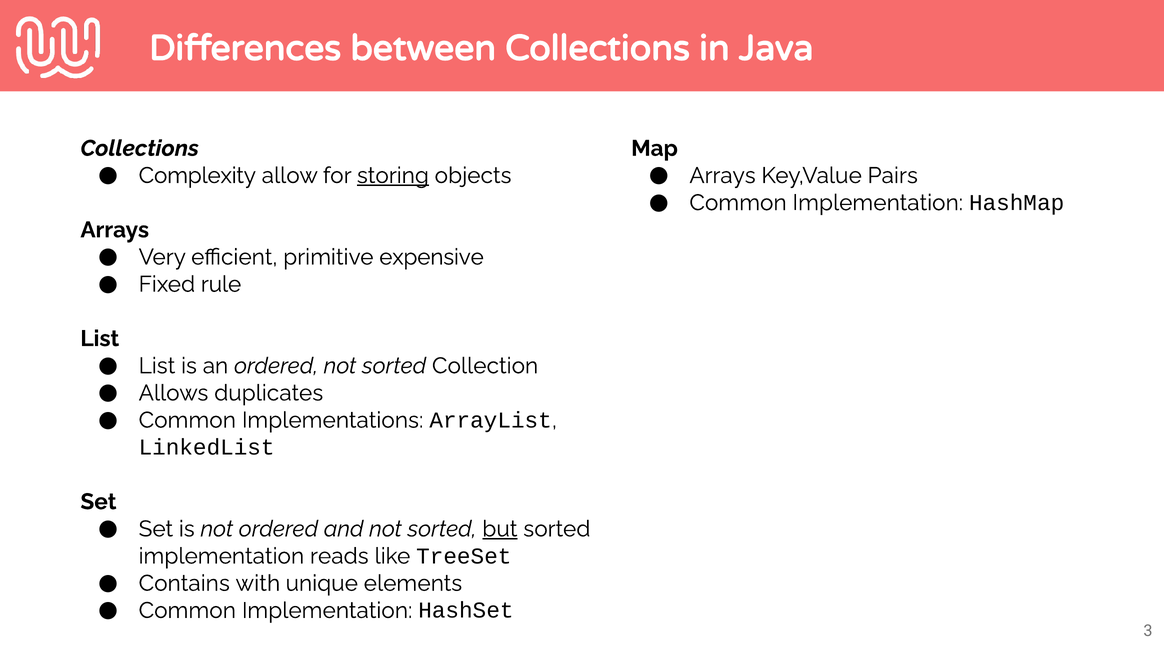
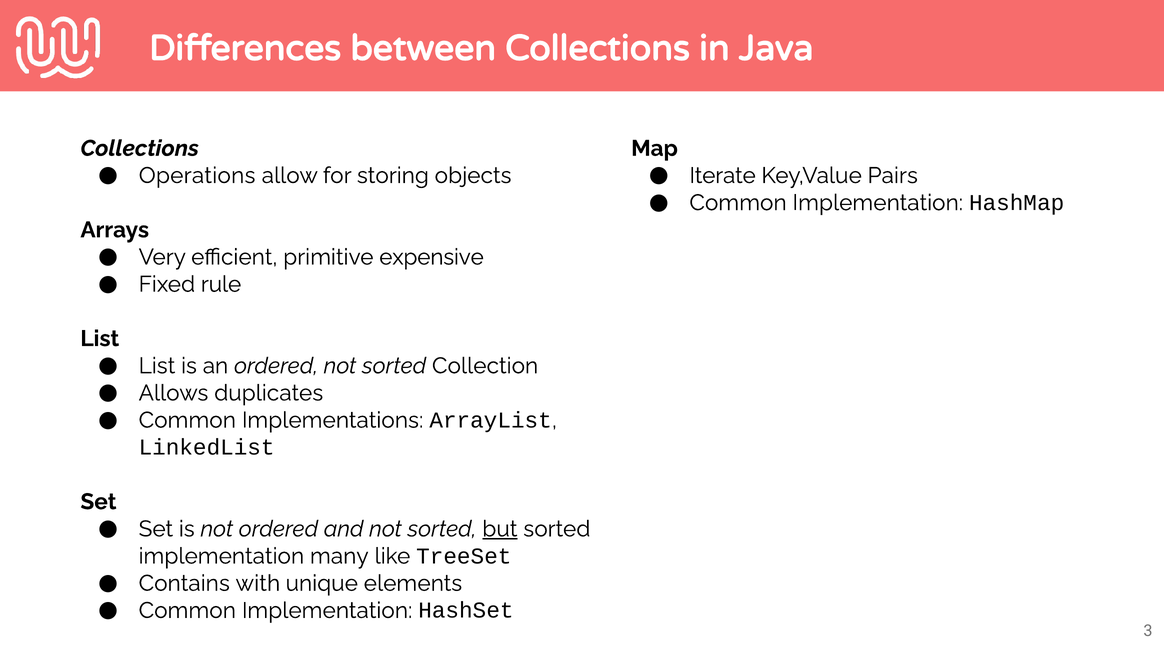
Complexity: Complexity -> Operations
storing underline: present -> none
Arrays at (723, 176): Arrays -> Iterate
reads: reads -> many
